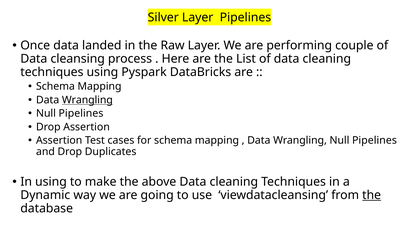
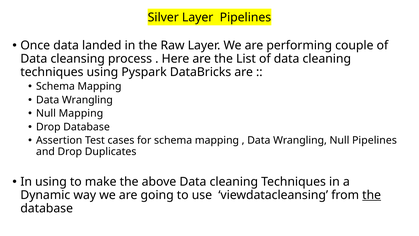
Wrangling at (87, 100) underline: present -> none
Pipelines at (81, 113): Pipelines -> Mapping
Drop Assertion: Assertion -> Database
